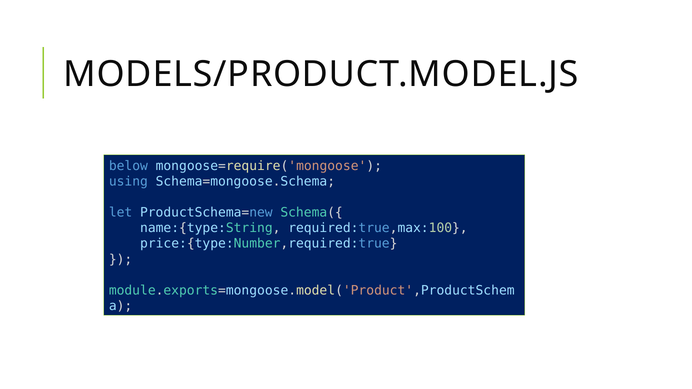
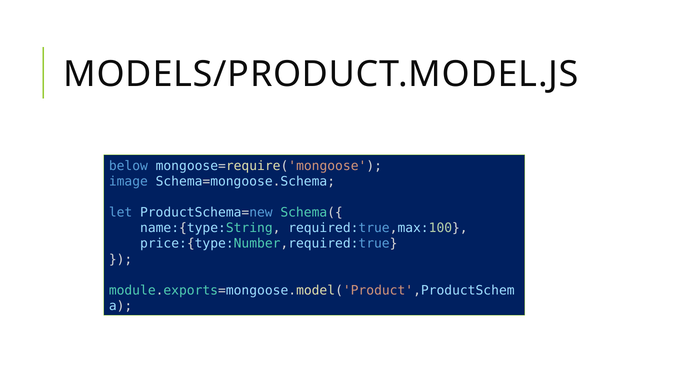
using: using -> image
